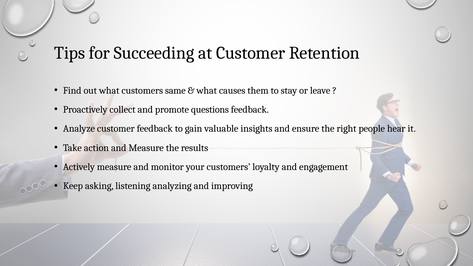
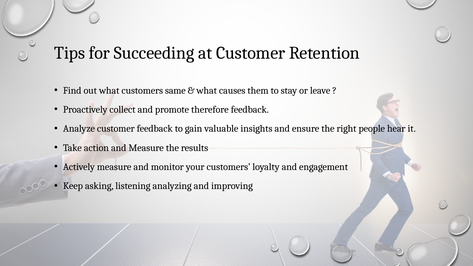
questions: questions -> therefore
